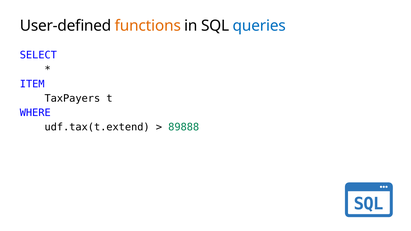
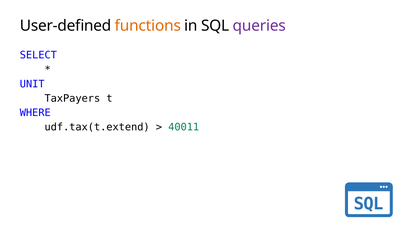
queries colour: blue -> purple
ITEM: ITEM -> UNIT
89888: 89888 -> 40011
